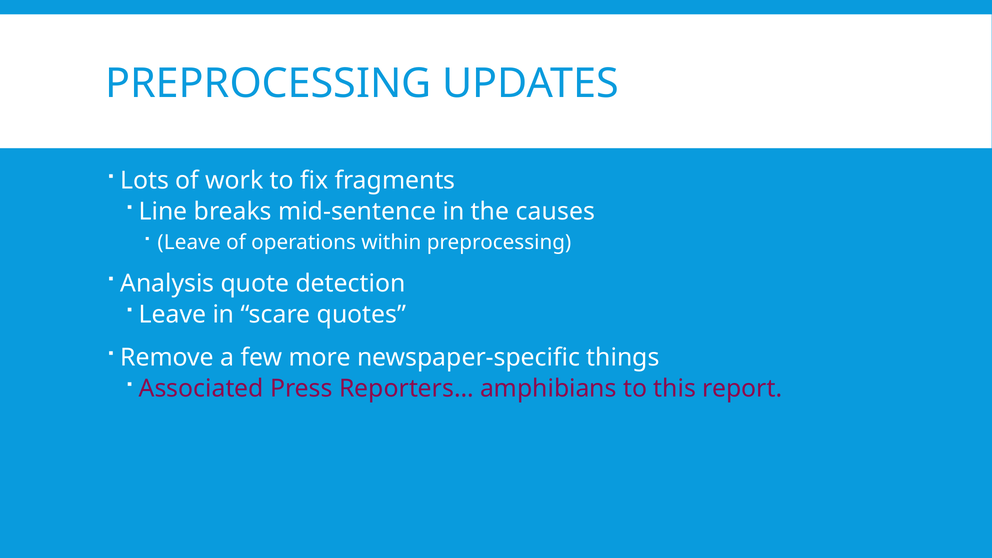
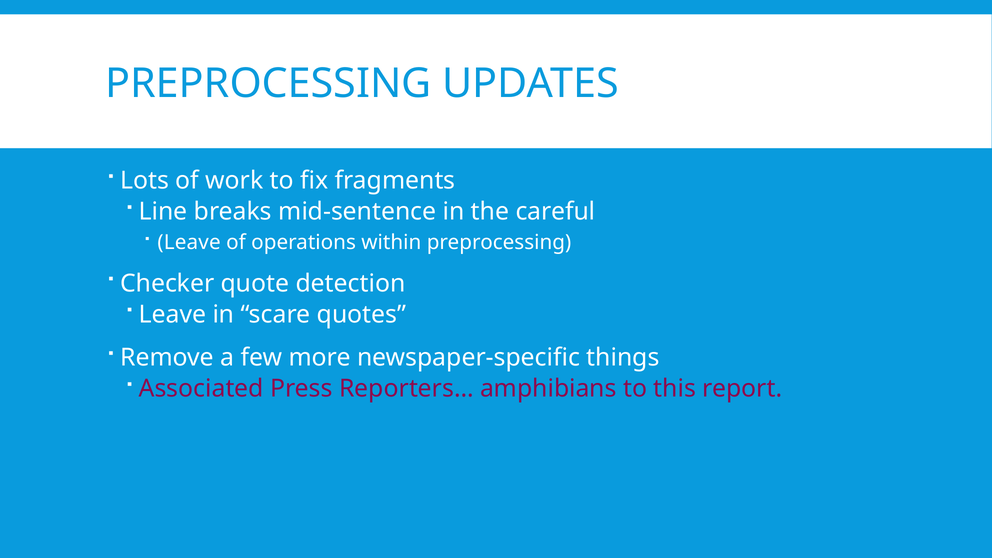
causes: causes -> careful
Analysis: Analysis -> Checker
